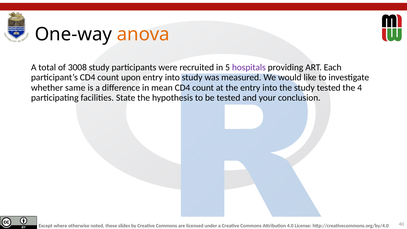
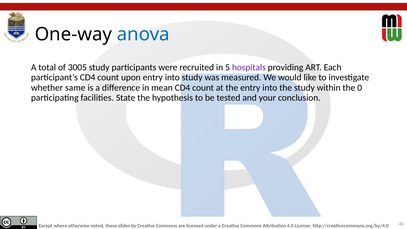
anova colour: orange -> blue
3008: 3008 -> 3005
study tested: tested -> within
4: 4 -> 0
